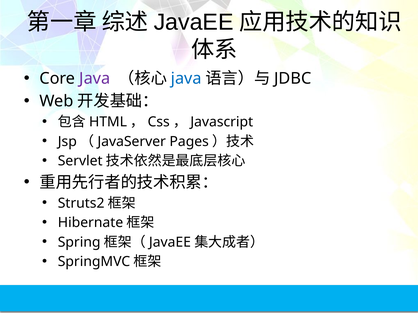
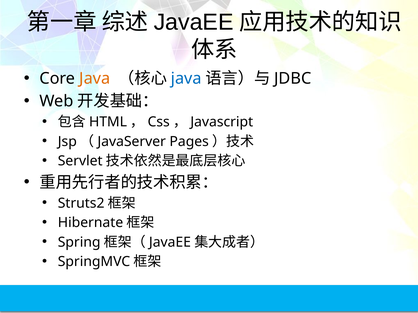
Java at (95, 79) colour: purple -> orange
